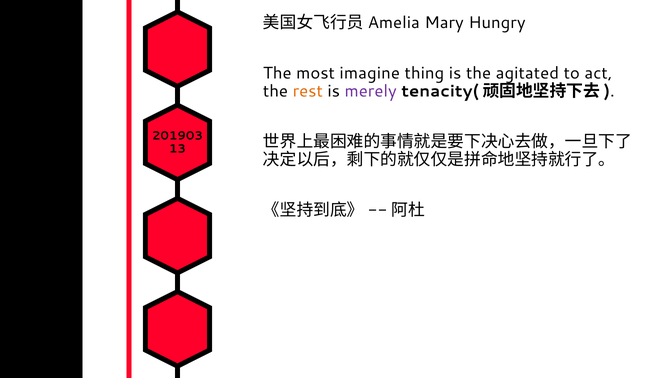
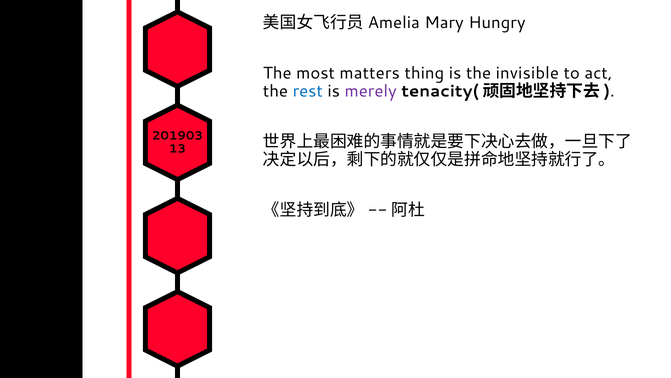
imagine: imagine -> matters
agitated: agitated -> invisible
rest colour: orange -> blue
